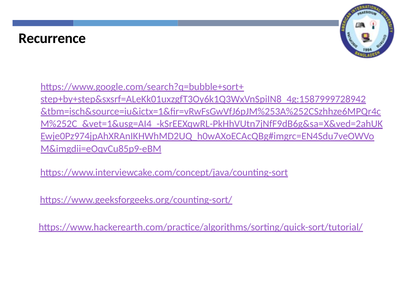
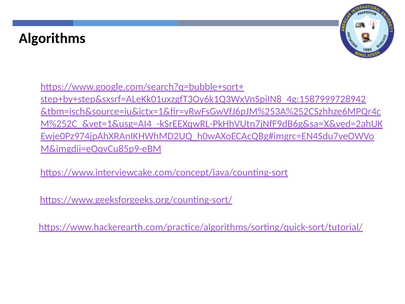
Recurrence: Recurrence -> Algorithms
